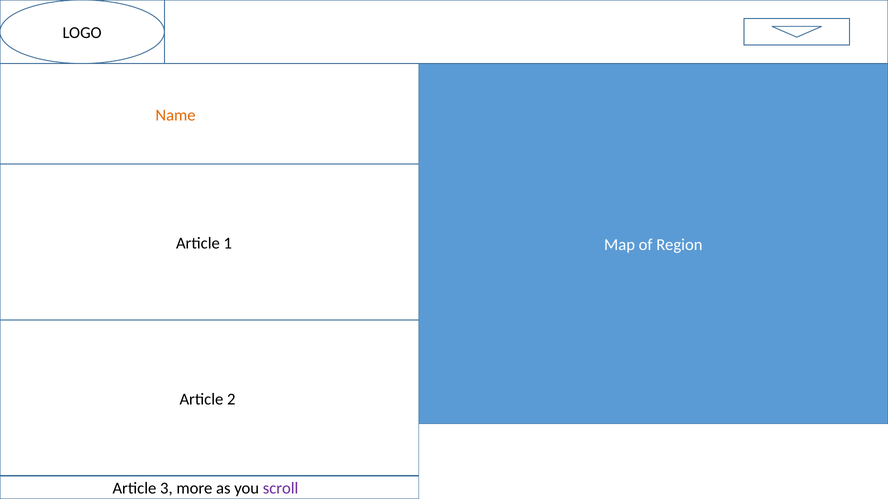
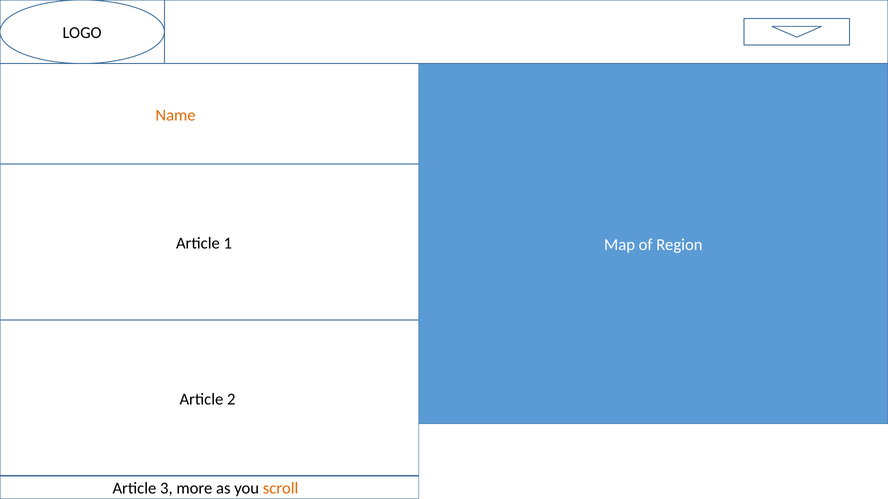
scroll colour: purple -> orange
